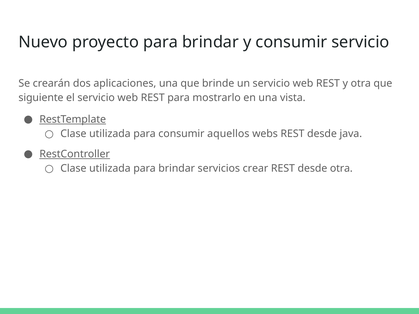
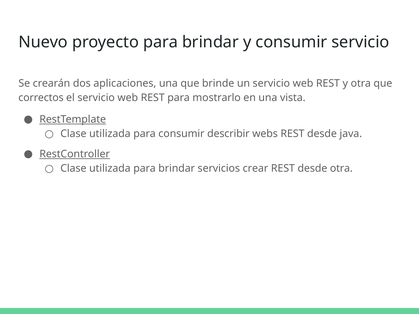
siguiente: siguiente -> correctos
aquellos: aquellos -> describir
